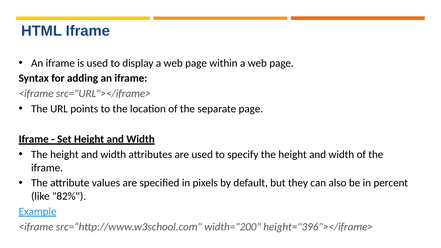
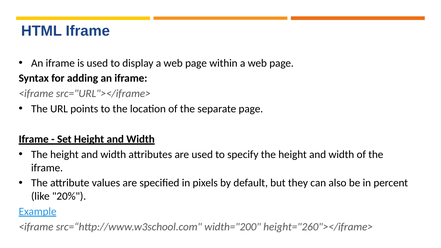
82%: 82% -> 20%
height="396"></iframe>: height="396"></iframe> -> height="260"></iframe>
